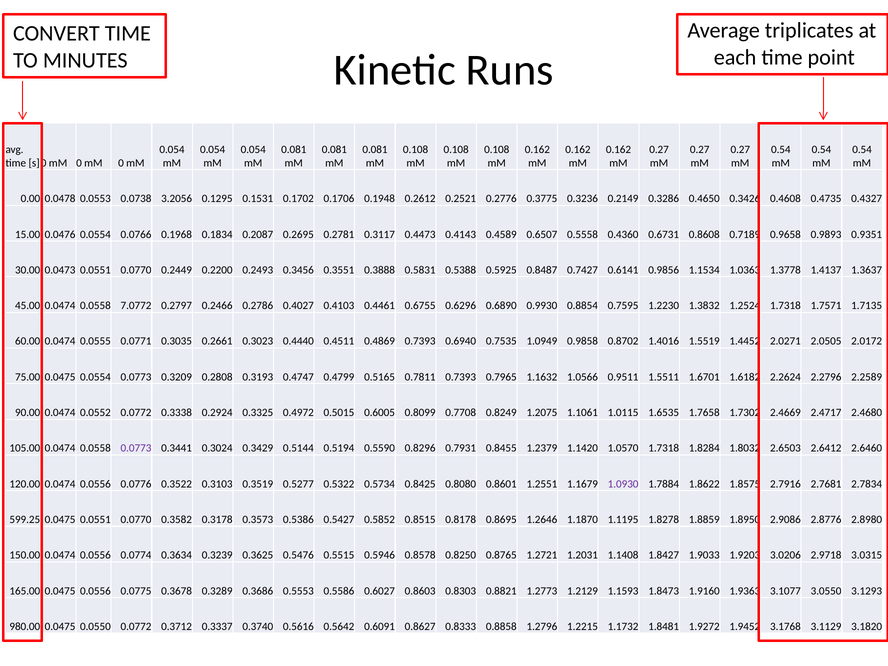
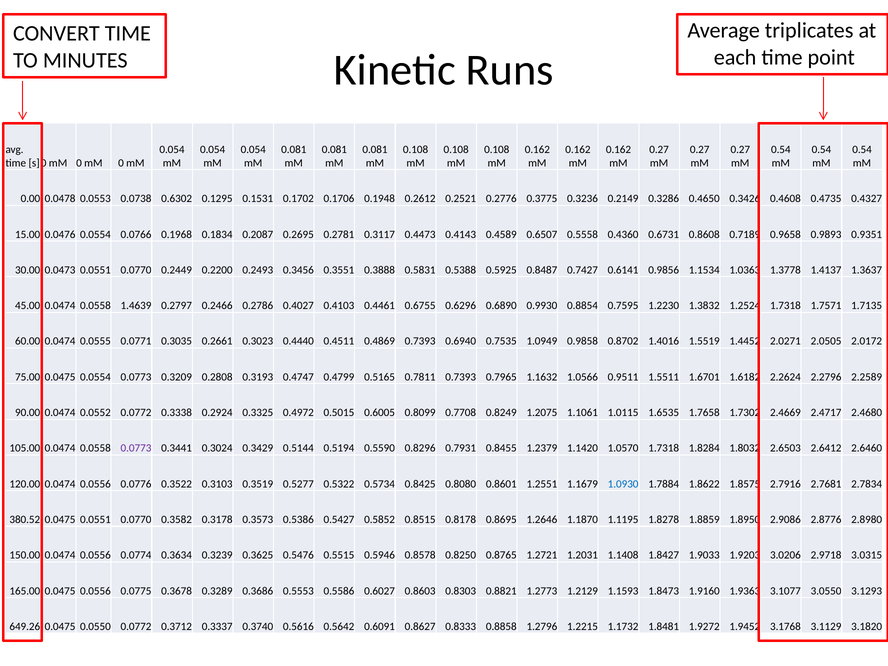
3.2056: 3.2056 -> 0.6302
7.0772: 7.0772 -> 1.4639
1.0930 colour: purple -> blue
599.25: 599.25 -> 380.52
980.00: 980.00 -> 649.26
